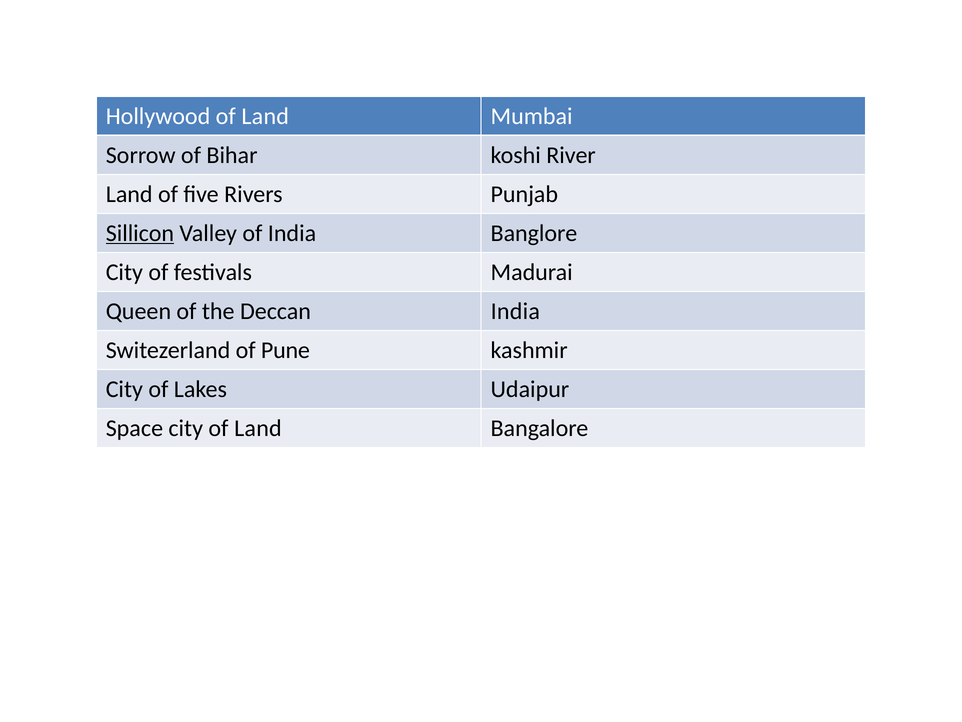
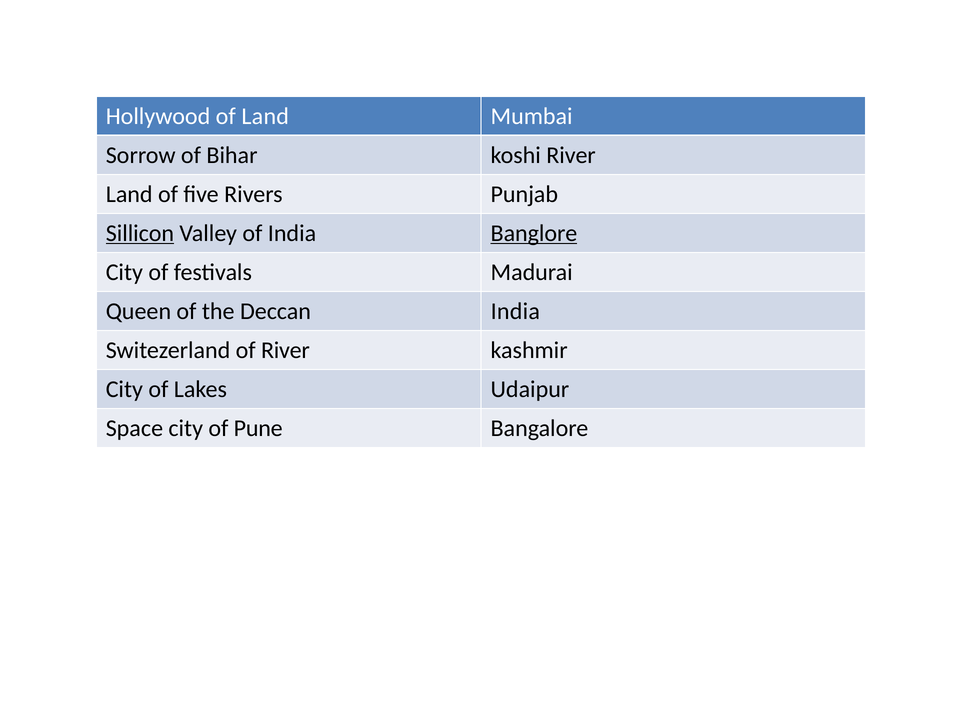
Banglore underline: none -> present
of Pune: Pune -> River
city of Land: Land -> Pune
